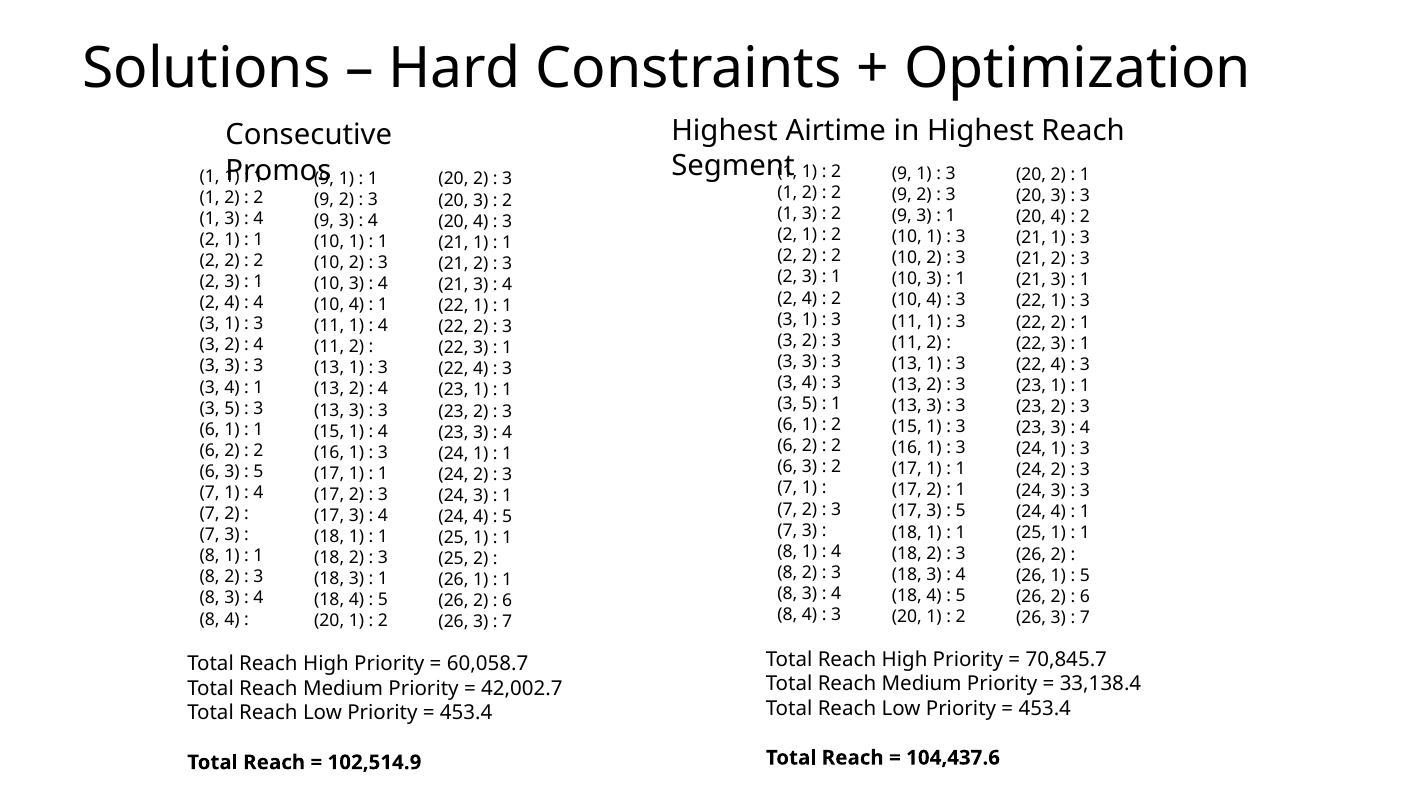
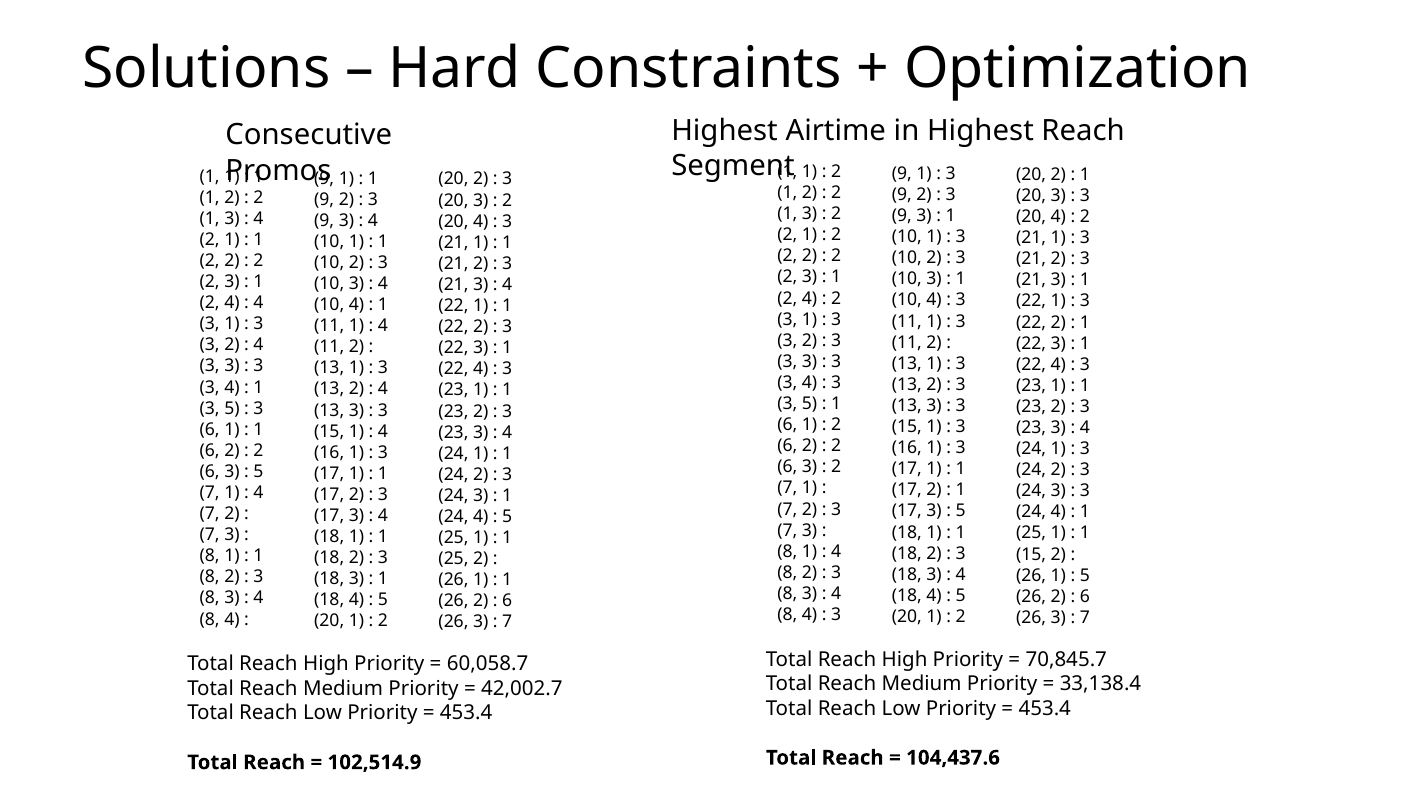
26 at (1031, 554): 26 -> 15
